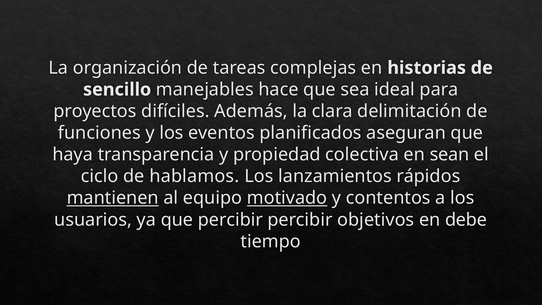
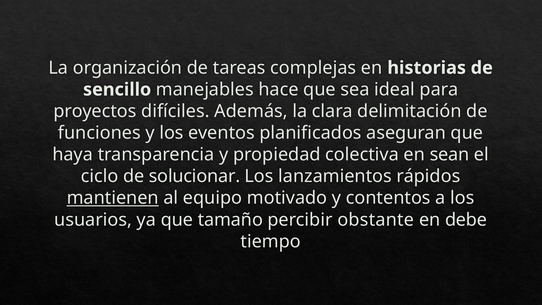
hablamos: hablamos -> solucionar
motivado underline: present -> none
que percibir: percibir -> tamaño
objetivos: objetivos -> obstante
